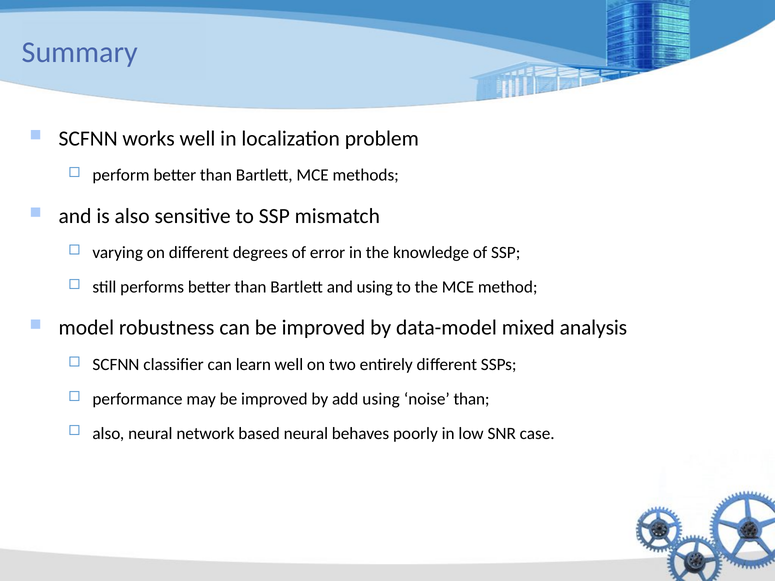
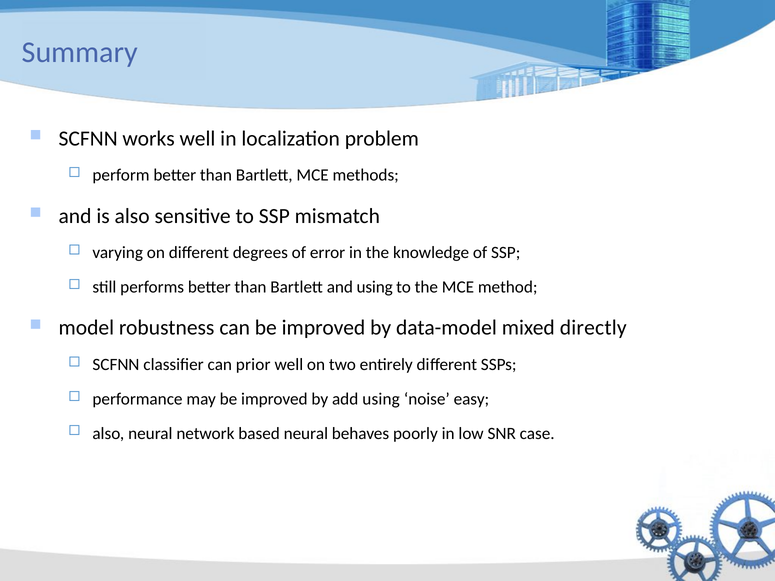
analysis: analysis -> directly
learn: learn -> prior
noise than: than -> easy
